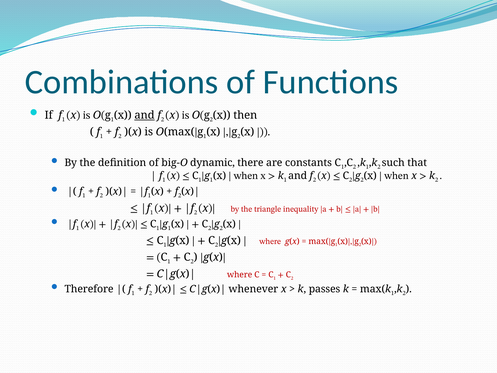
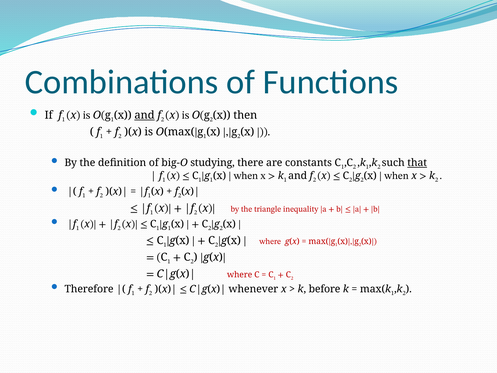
dynamic: dynamic -> studying
that underline: none -> present
passes: passes -> before
